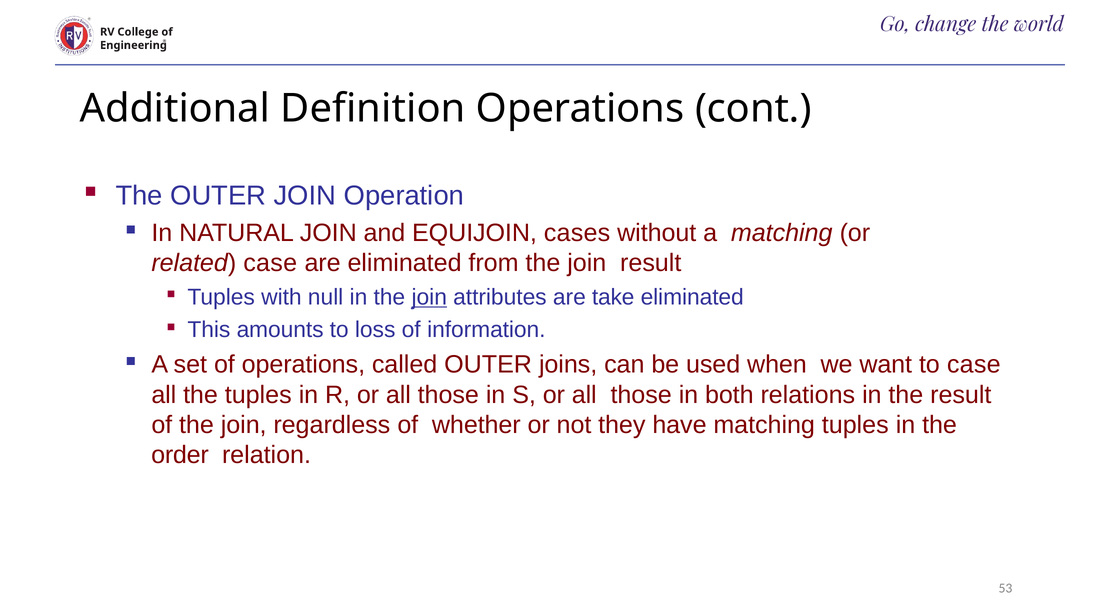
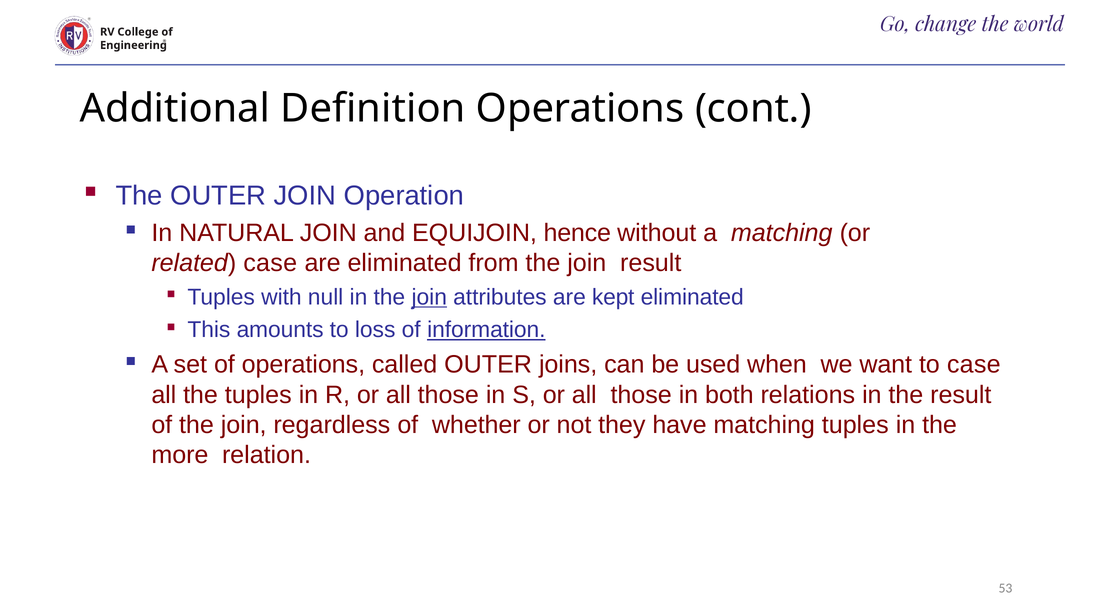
cases: cases -> hence
take: take -> kept
information underline: none -> present
order: order -> more
